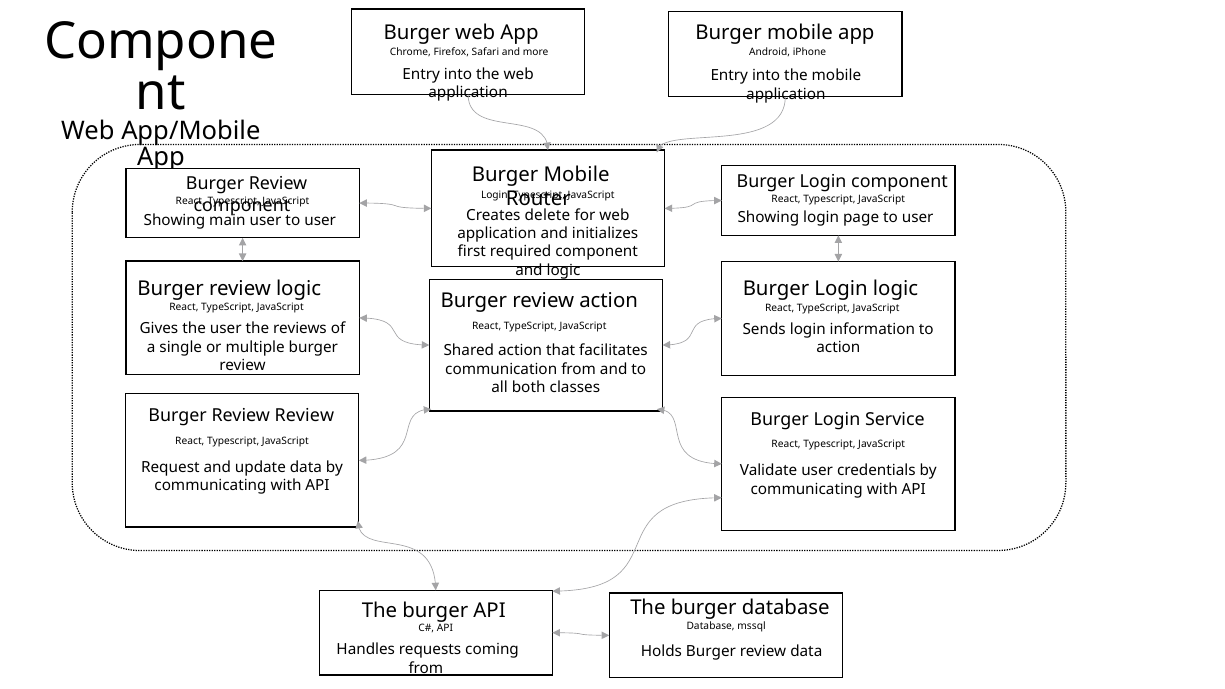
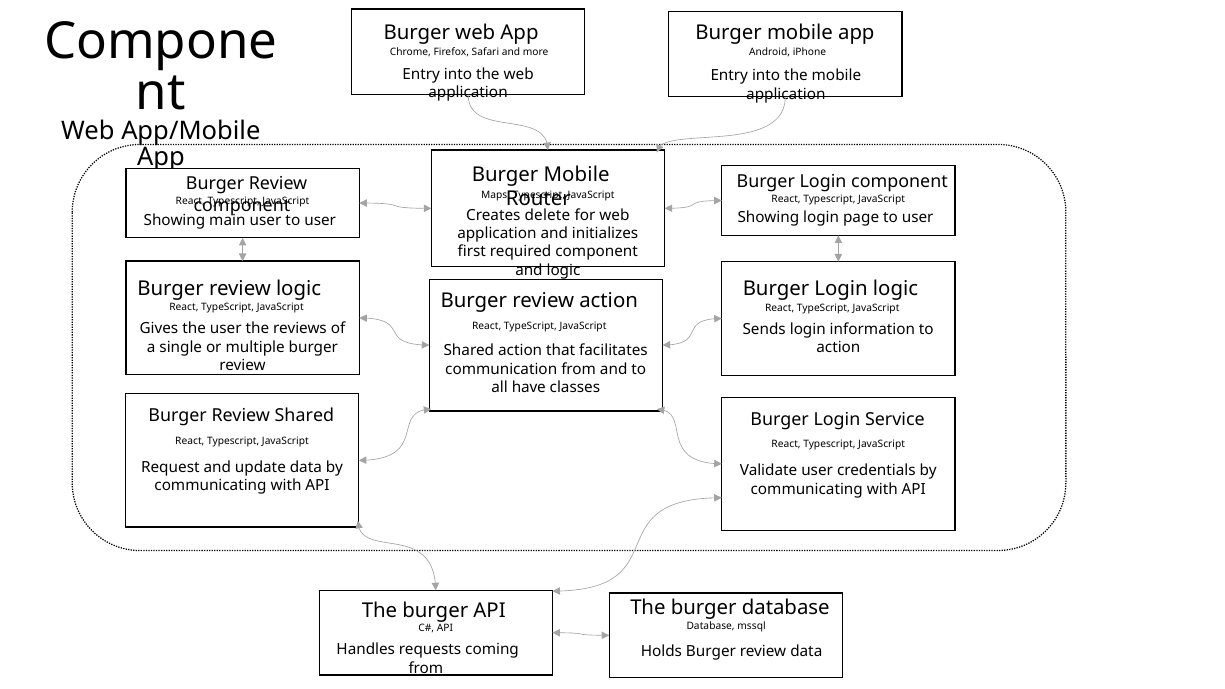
Login at (496, 195): Login -> Maps
both: both -> have
Review Review: Review -> Shared
